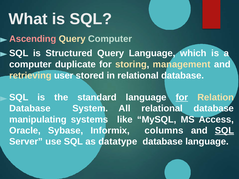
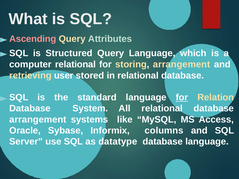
Query Computer: Computer -> Attributes
computer duplicate: duplicate -> relational
storing management: management -> arrangement
manipulating at (38, 120): manipulating -> arrangement
SQL at (224, 131) underline: present -> none
